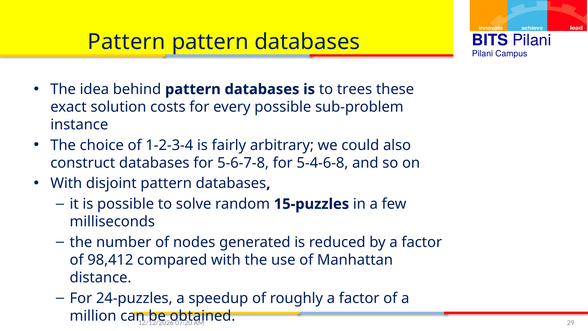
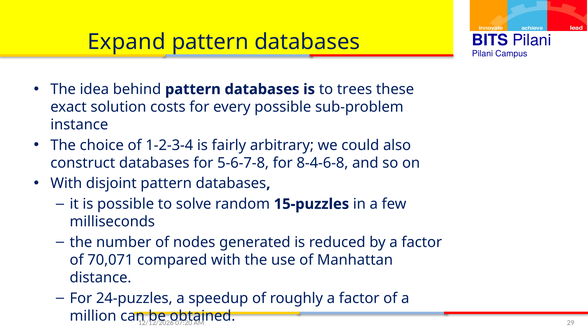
Pattern at (127, 42): Pattern -> Expand
5-4-6-8: 5-4-6-8 -> 8-4-6-8
98,412: 98,412 -> 70,071
